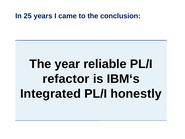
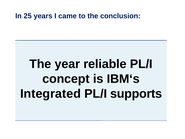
refactor: refactor -> concept
honestly: honestly -> supports
